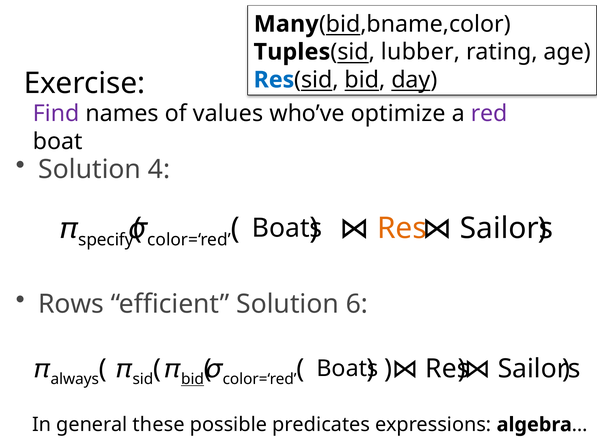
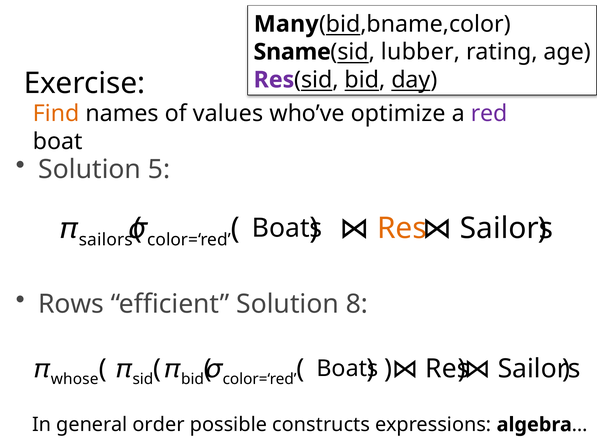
Tuples: Tuples -> Sname
Res at (274, 80) colour: blue -> purple
Find colour: purple -> orange
4: 4 -> 5
specify at (106, 240): specify -> sailors
6: 6 -> 8
always: always -> whose
bid at (192, 379) underline: present -> none
these: these -> order
predicates: predicates -> constructs
